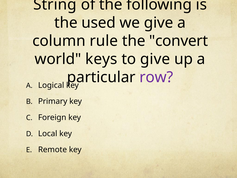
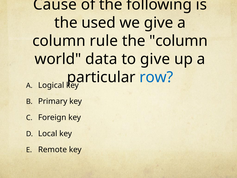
String: String -> Cause
the convert: convert -> column
keys: keys -> data
row colour: purple -> blue
